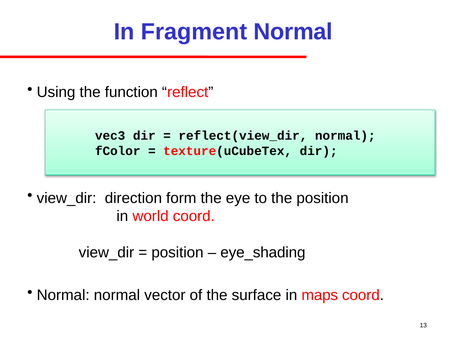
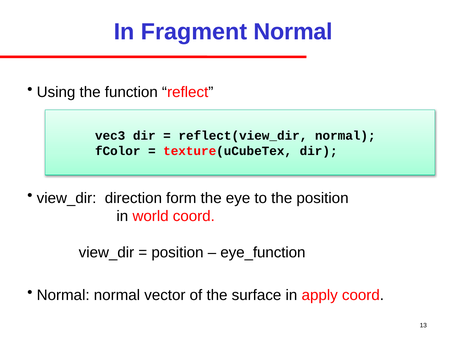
eye_shading: eye_shading -> eye_function
maps: maps -> apply
